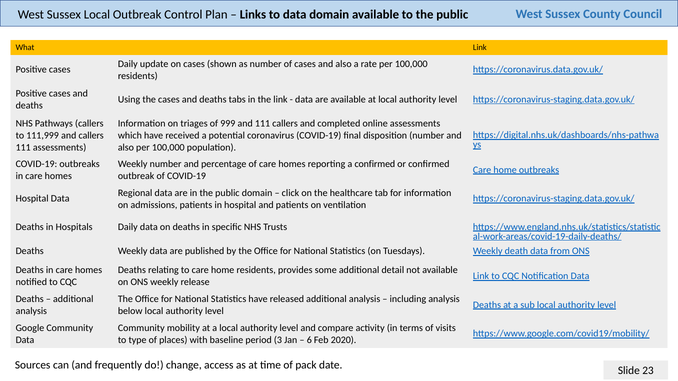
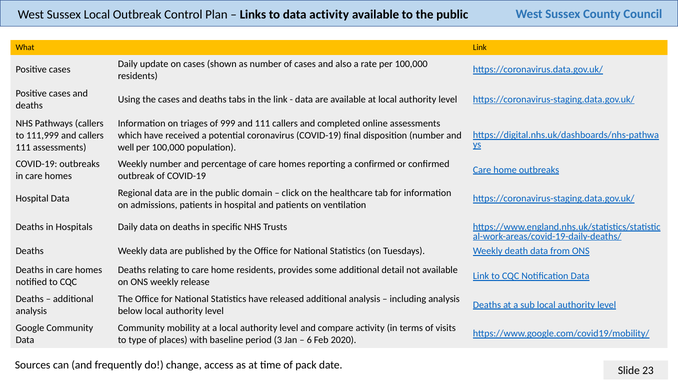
data domain: domain -> activity
also at (126, 148): also -> well
